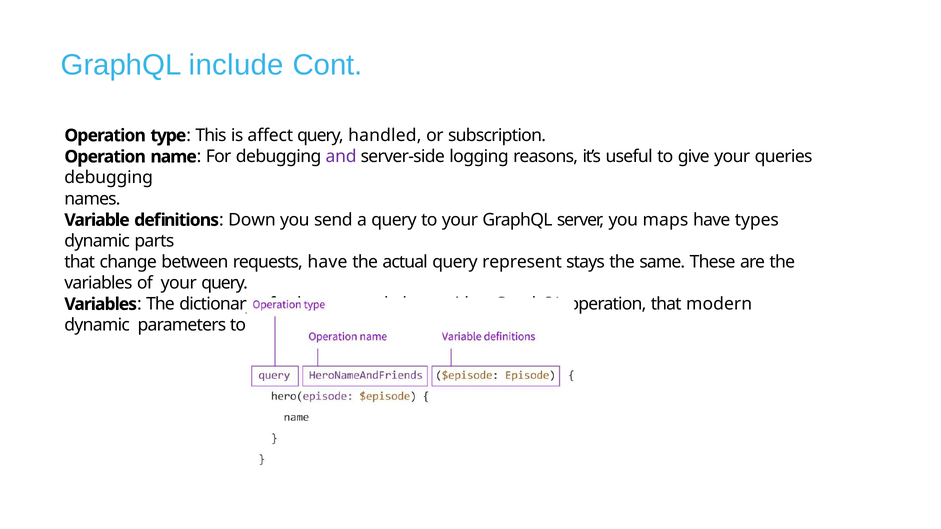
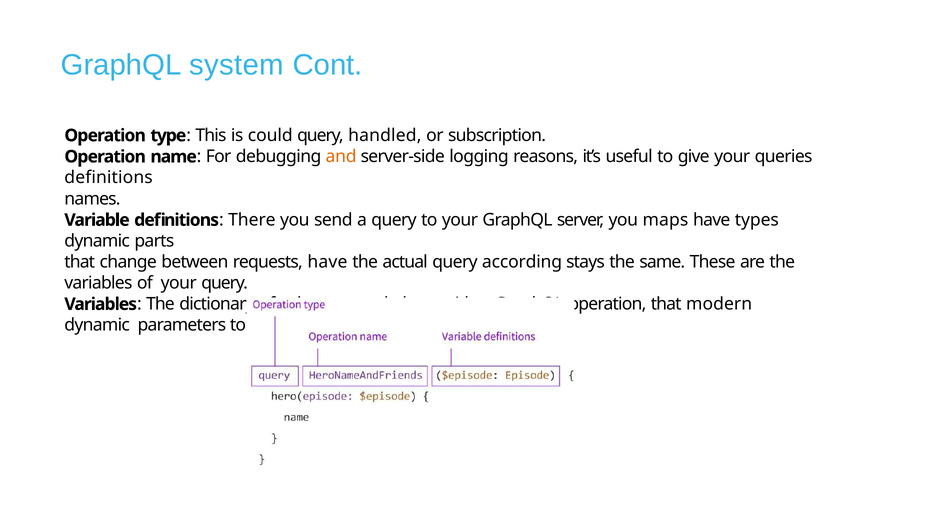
include: include -> system
affect: affect -> could
and colour: purple -> orange
debugging at (109, 178): debugging -> definitions
Down: Down -> There
represent: represent -> according
